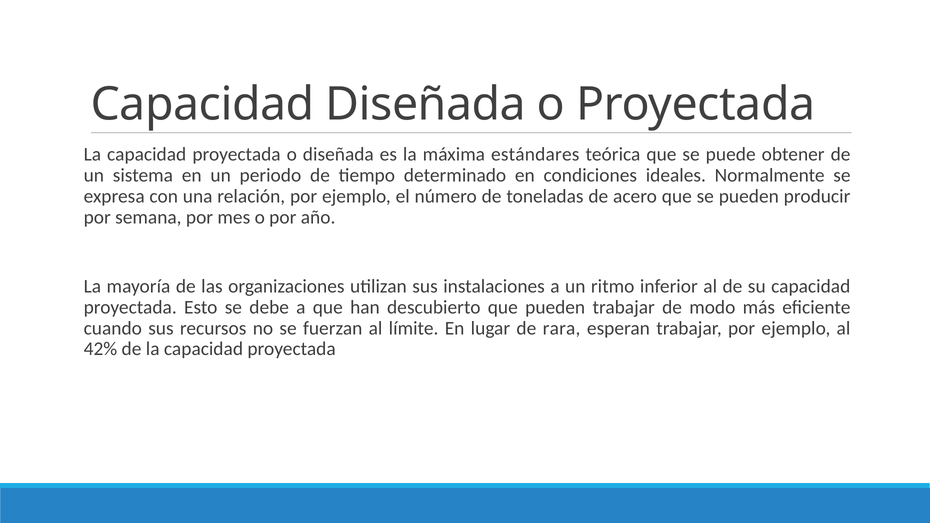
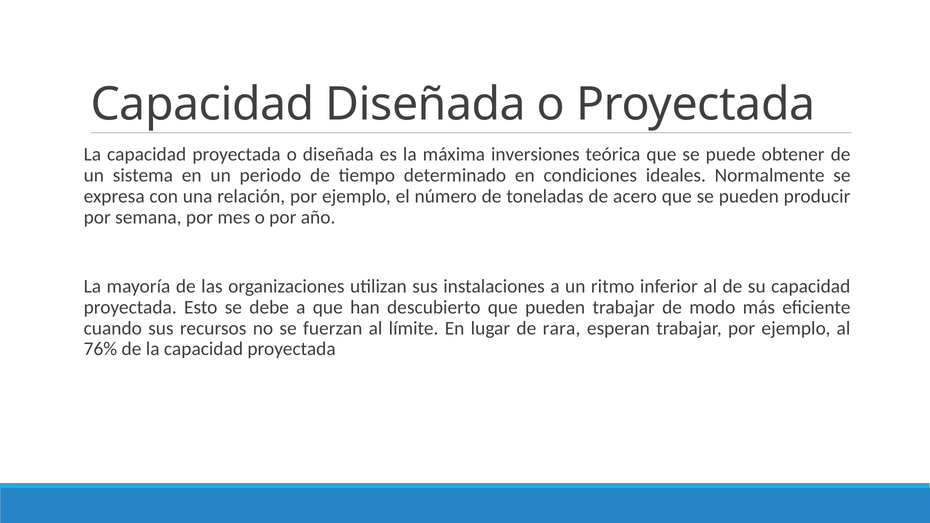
estándares: estándares -> inversiones
42%: 42% -> 76%
